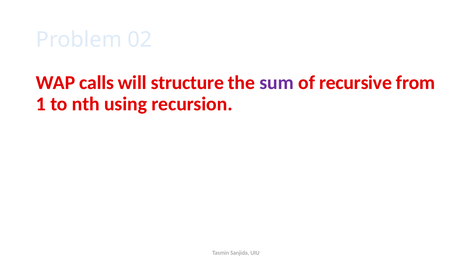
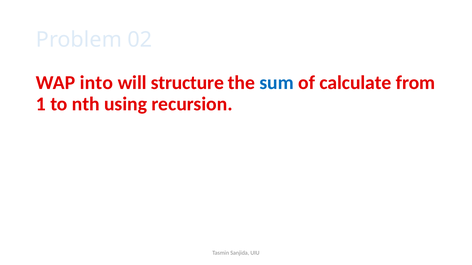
calls: calls -> into
sum colour: purple -> blue
recursive: recursive -> calculate
